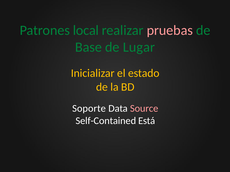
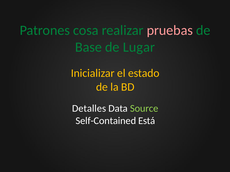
local: local -> cosa
Soporte: Soporte -> Detalles
Source colour: pink -> light green
